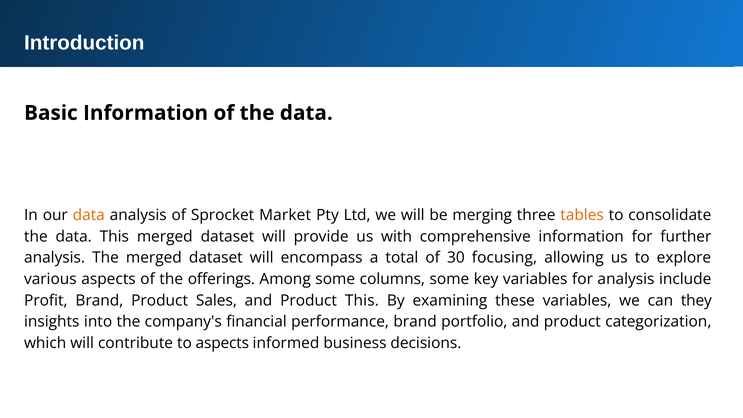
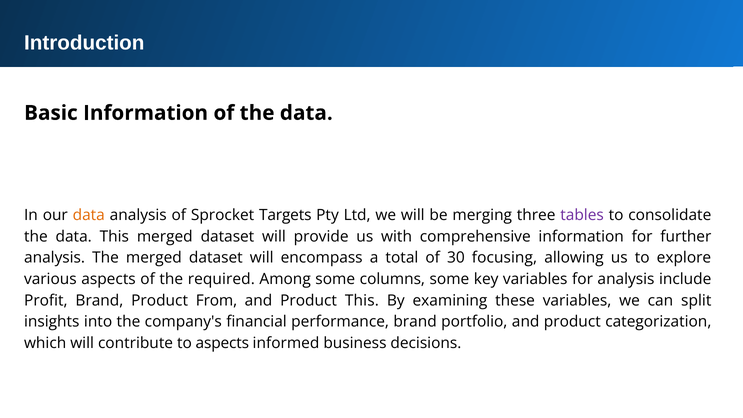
Market: Market -> Targets
tables colour: orange -> purple
offerings: offerings -> required
Sales: Sales -> From
they: they -> split
